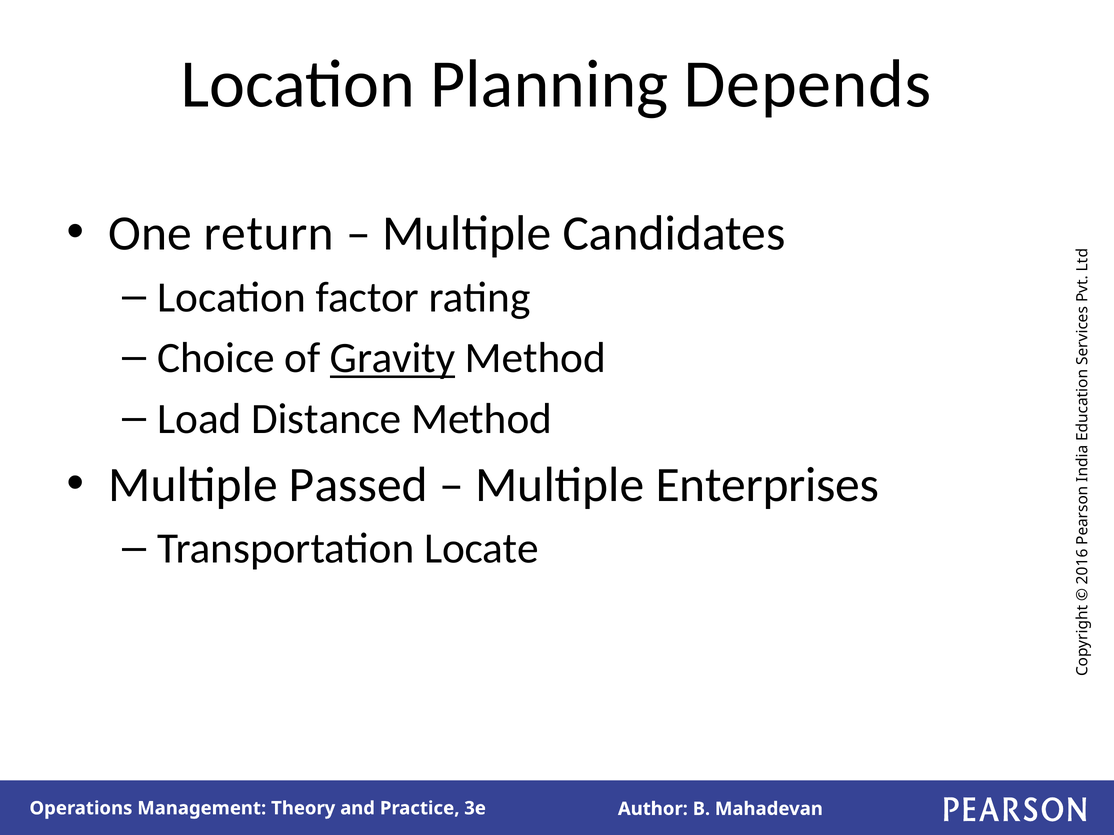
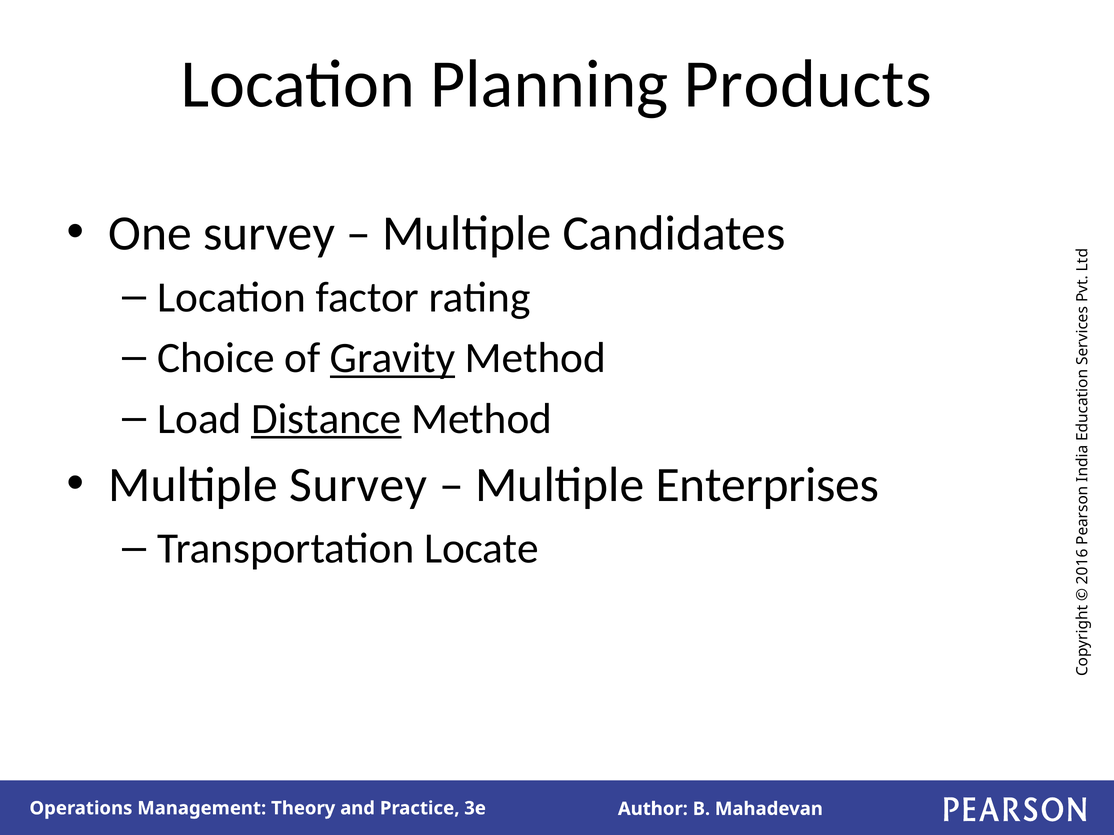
Depends: Depends -> Products
One return: return -> survey
Distance underline: none -> present
Multiple Passed: Passed -> Survey
